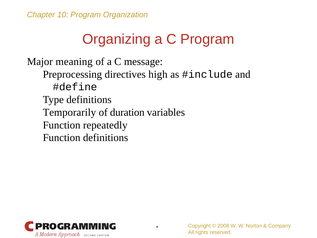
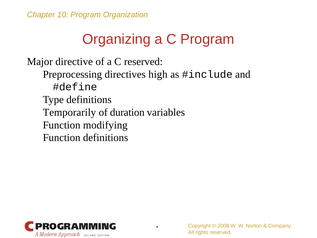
meaning: meaning -> directive
C message: message -> reserved
repeatedly: repeatedly -> modifying
